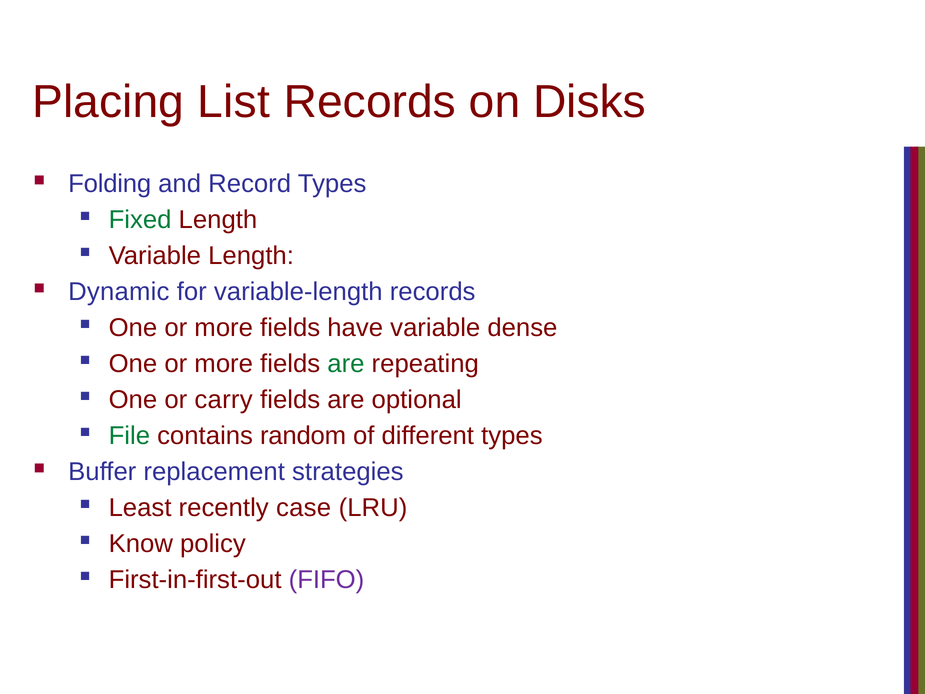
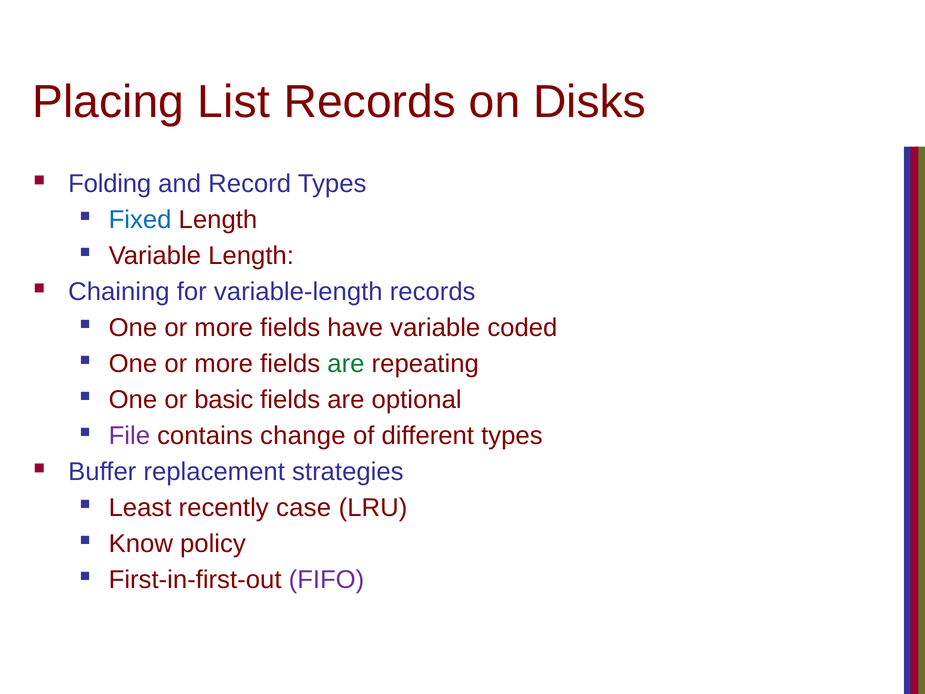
Fixed colour: green -> blue
Dynamic: Dynamic -> Chaining
dense: dense -> coded
carry: carry -> basic
File colour: green -> purple
random: random -> change
